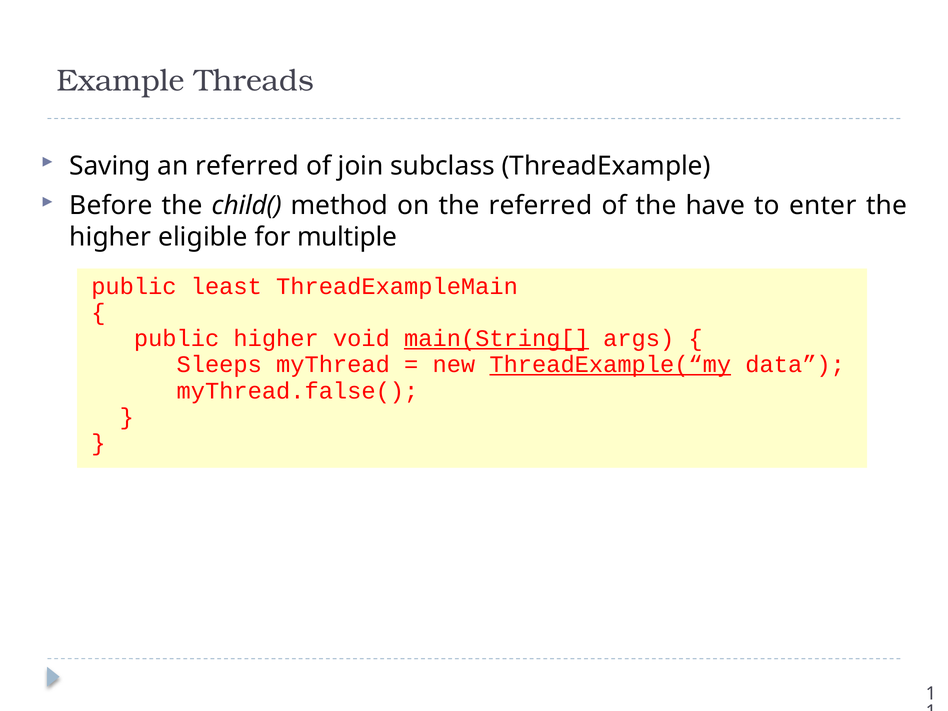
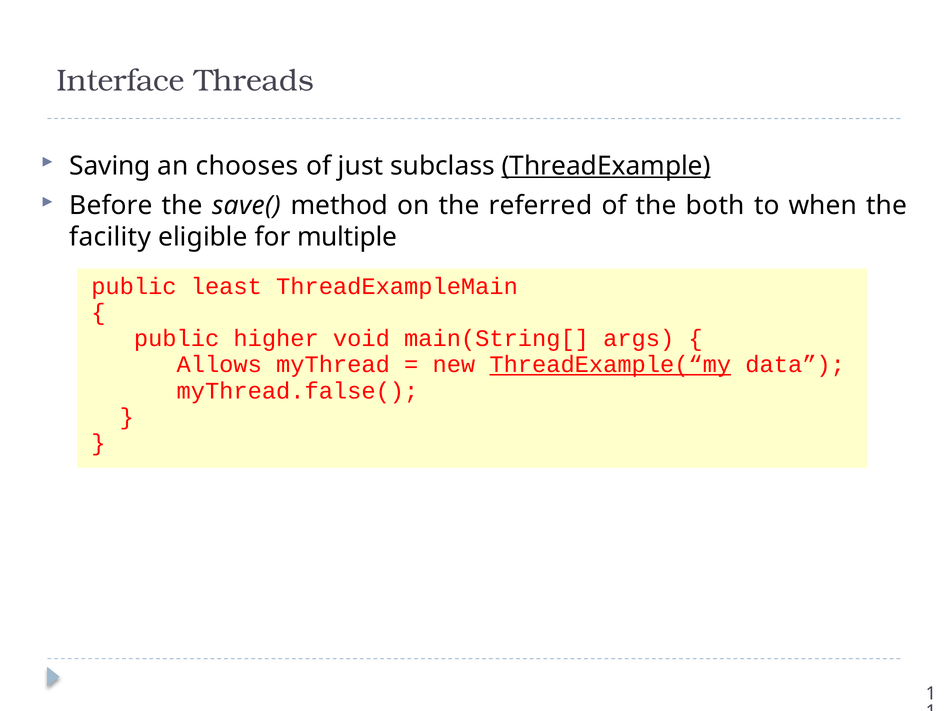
Example: Example -> Interface
an referred: referred -> chooses
join: join -> just
ThreadExample underline: none -> present
child(: child( -> save(
have: have -> both
enter: enter -> when
higher at (110, 237): higher -> facility
main(String[ underline: present -> none
Sleeps: Sleeps -> Allows
